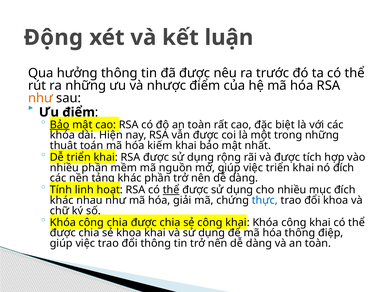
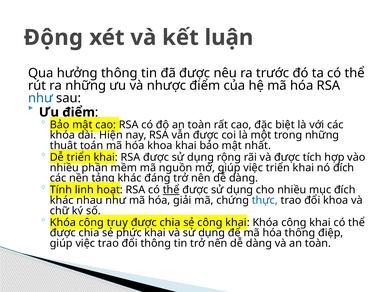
như at (40, 98) colour: orange -> blue
Bảo at (60, 125) underline: present -> none
hóa kiếm: kiếm -> khoa
khác phần: phần -> đáng
công chia: chia -> truy
sẻ khoa: khoa -> phức
